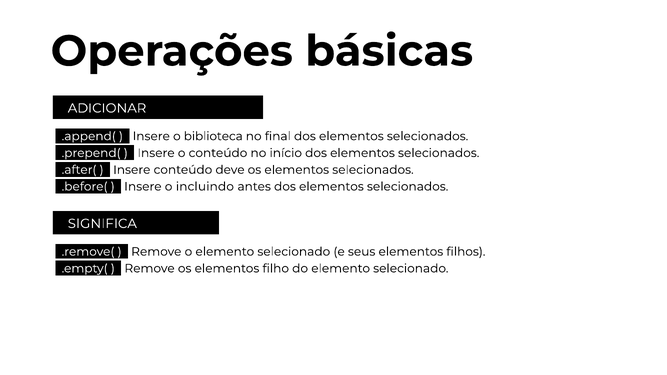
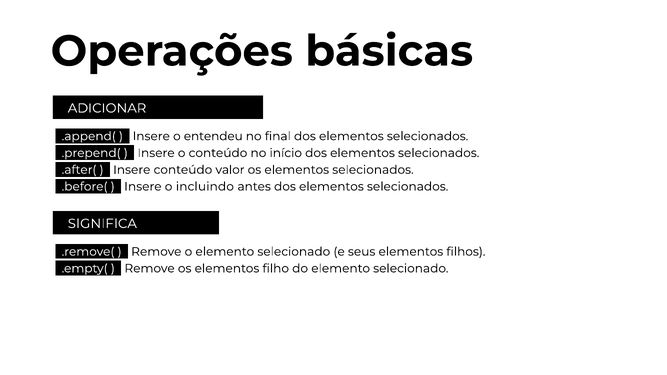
biblioteca: biblioteca -> entendeu
deve: deve -> valor
